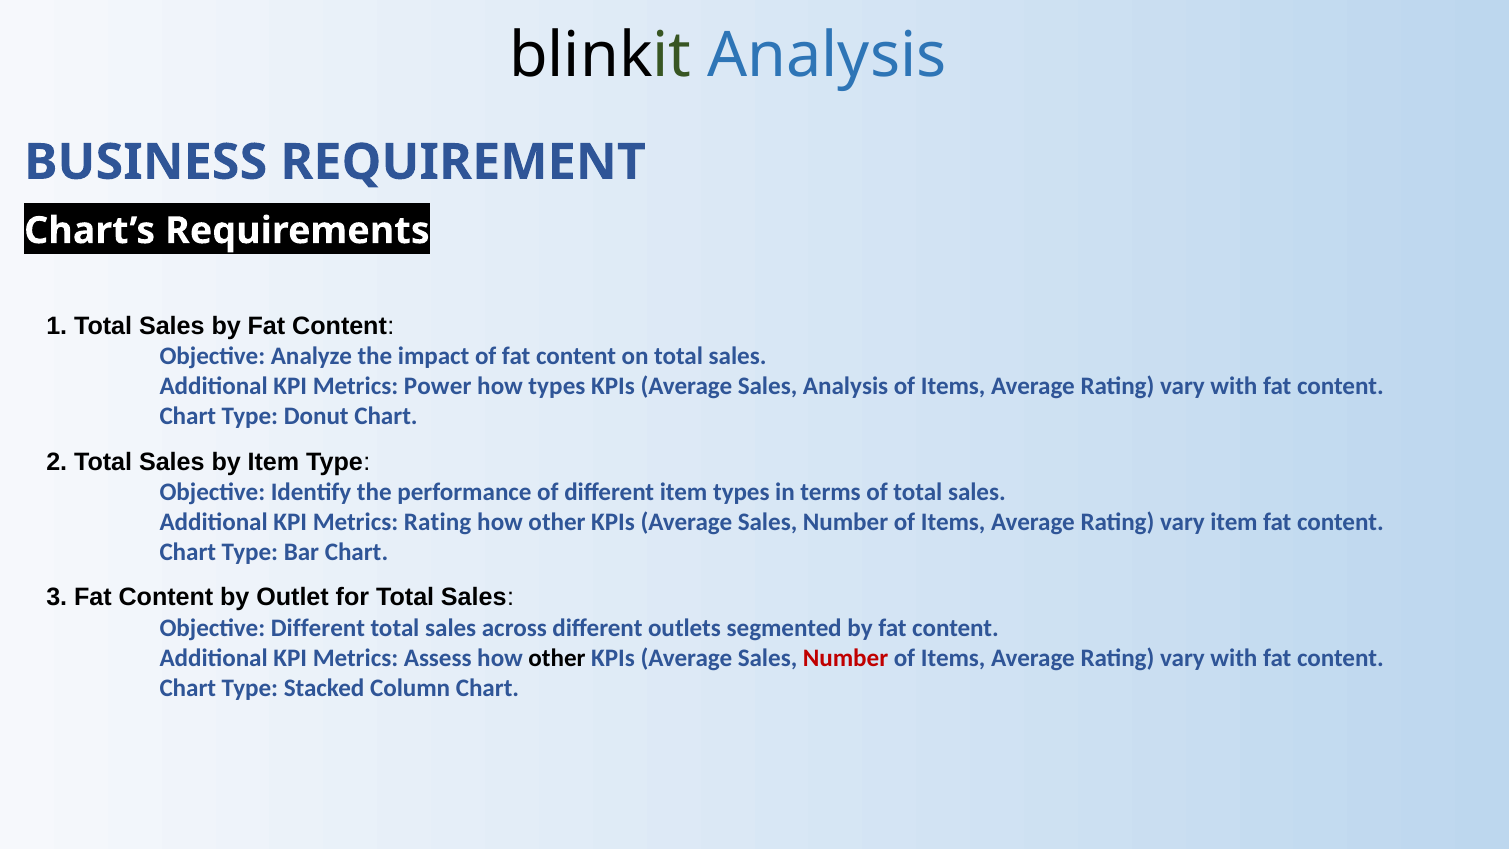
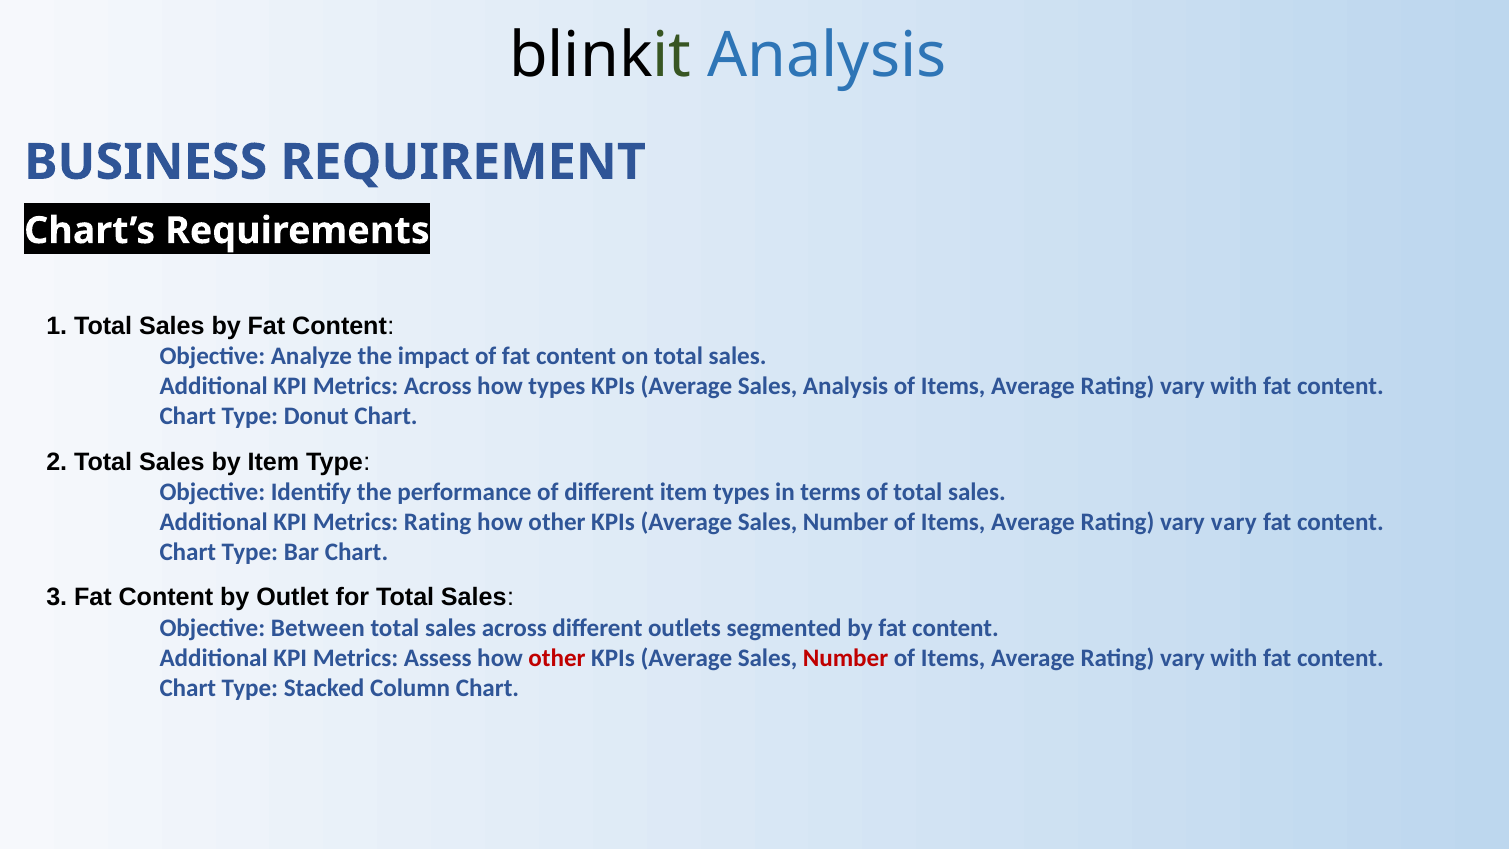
Metrics Power: Power -> Across
vary item: item -> vary
Objective Different: Different -> Between
other at (557, 658) colour: black -> red
